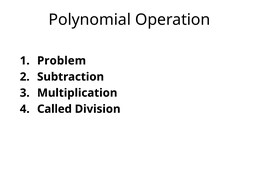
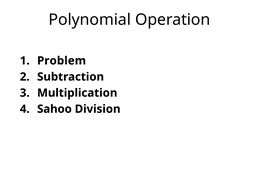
Called: Called -> Sahoo
